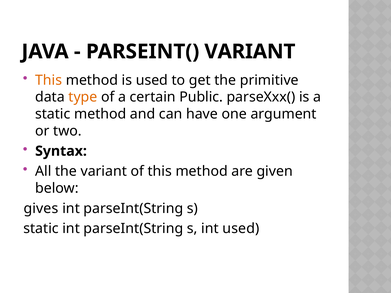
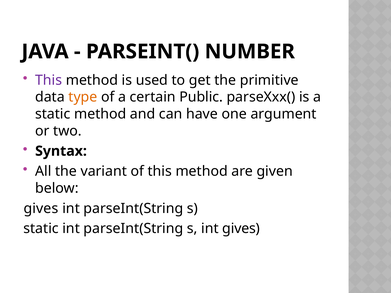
PARSEINT( VARIANT: VARIANT -> NUMBER
This at (49, 80) colour: orange -> purple
int used: used -> gives
